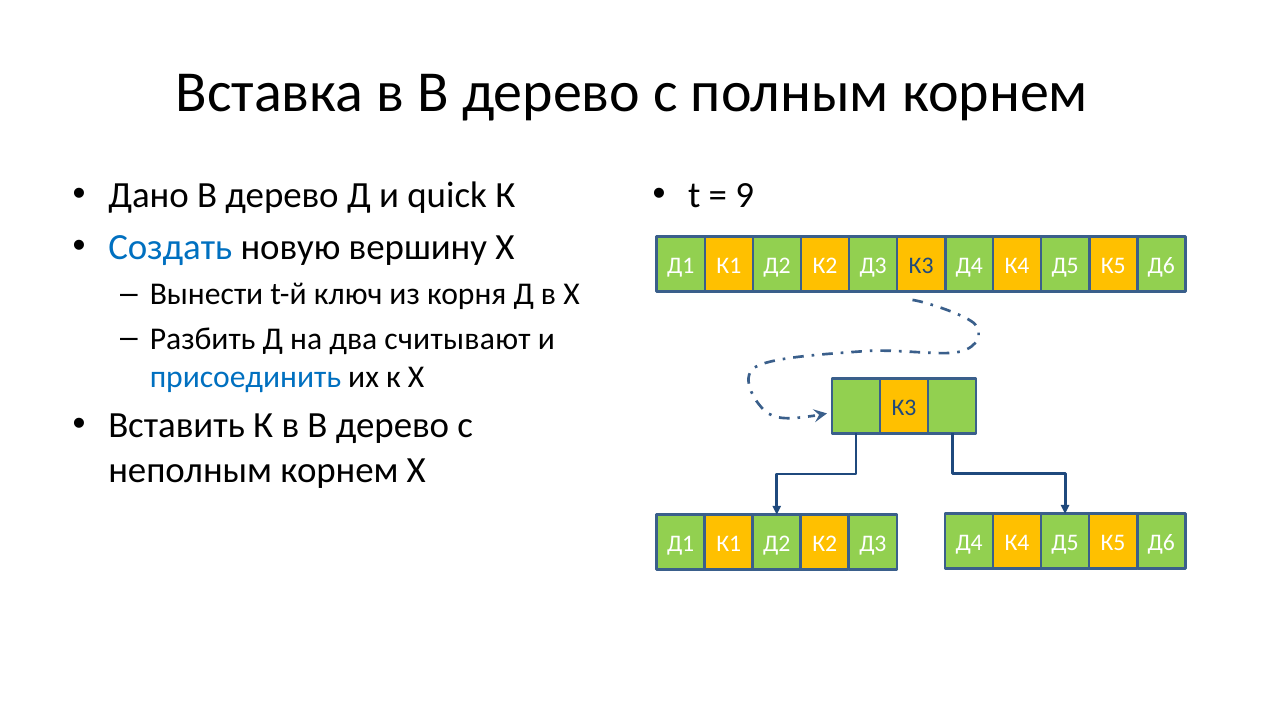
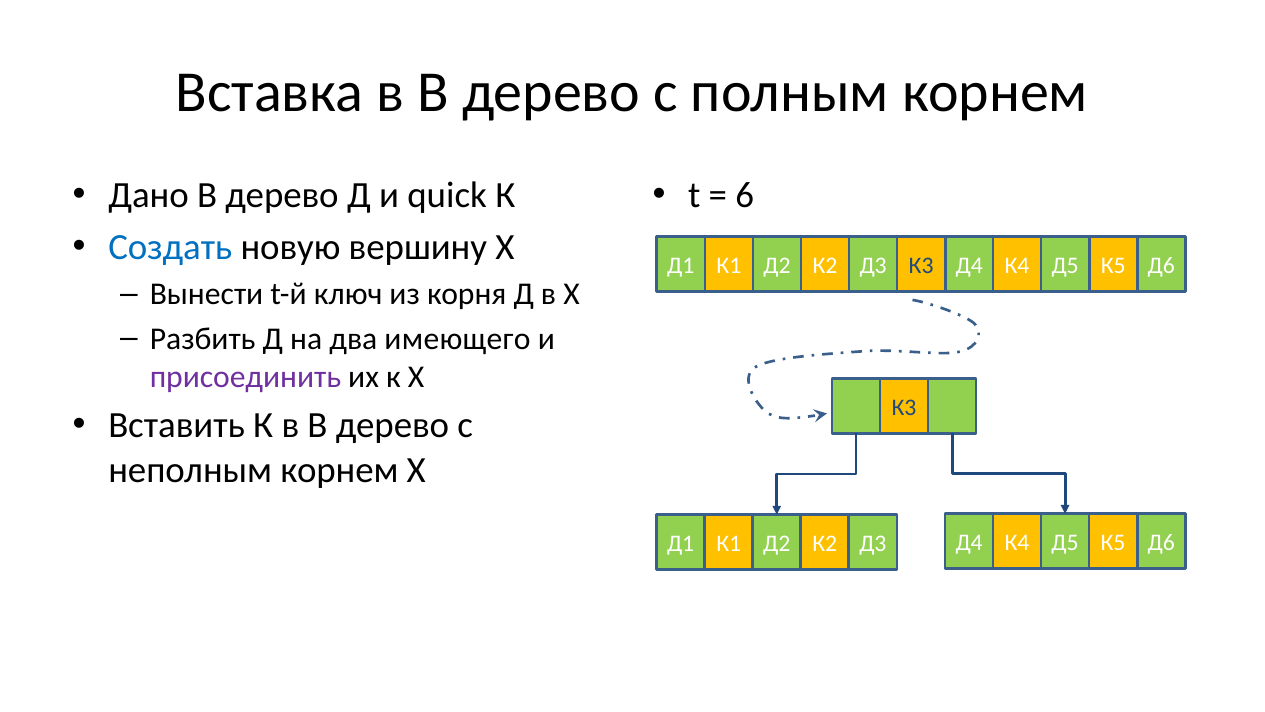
9: 9 -> 6
считывают: считывают -> имеющего
присоединить colour: blue -> purple
